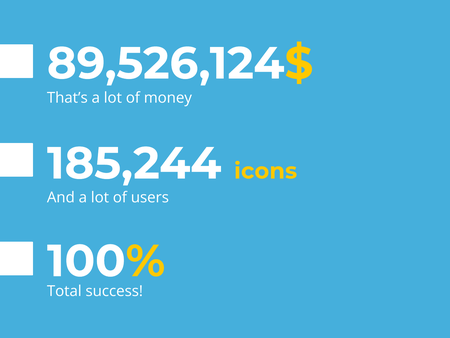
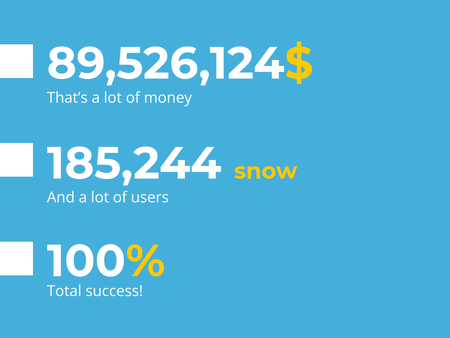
icons: icons -> snow
